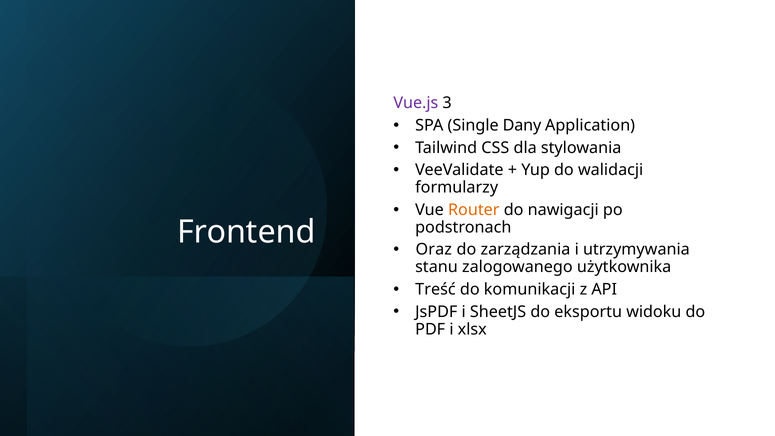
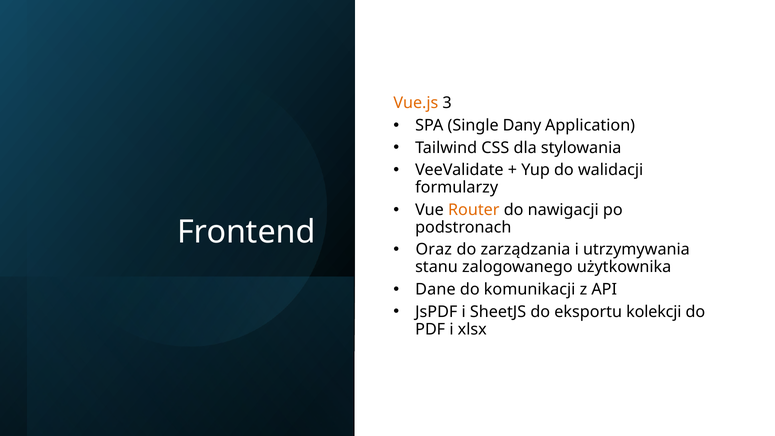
Vue.js colour: purple -> orange
Treść: Treść -> Dane
widoku: widoku -> kolekcji
